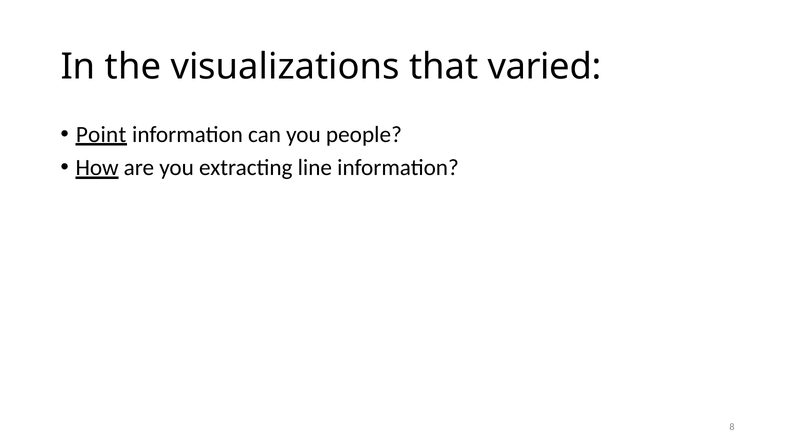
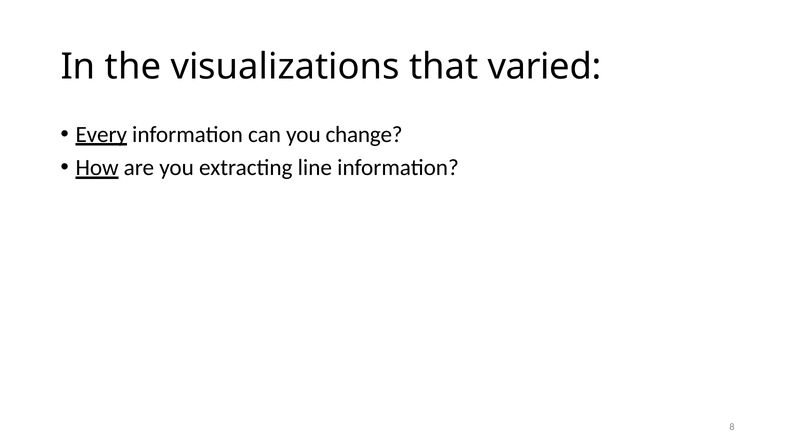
Point: Point -> Every
people: people -> change
